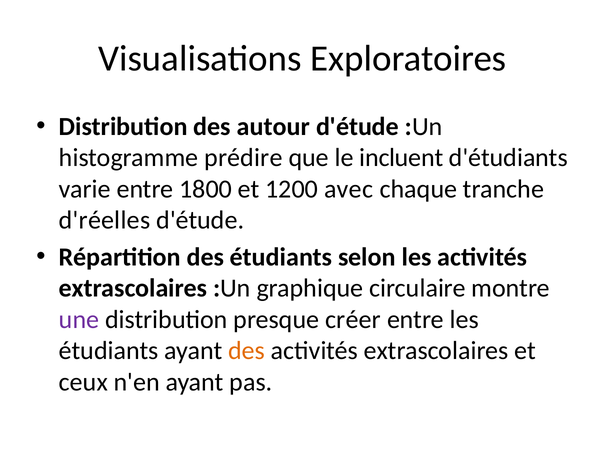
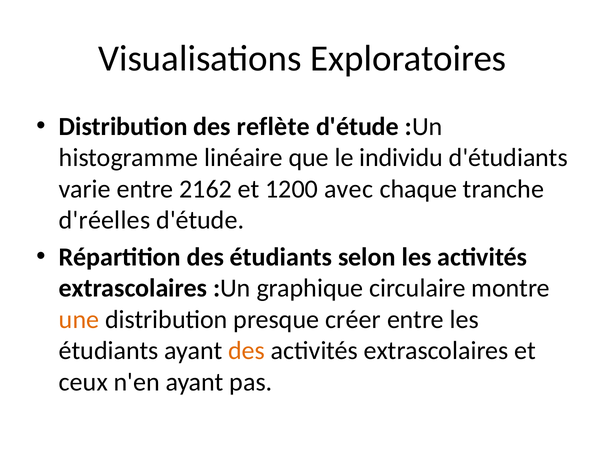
autour: autour -> reflète
prédire: prédire -> linéaire
incluent: incluent -> individu
1800: 1800 -> 2162
une colour: purple -> orange
